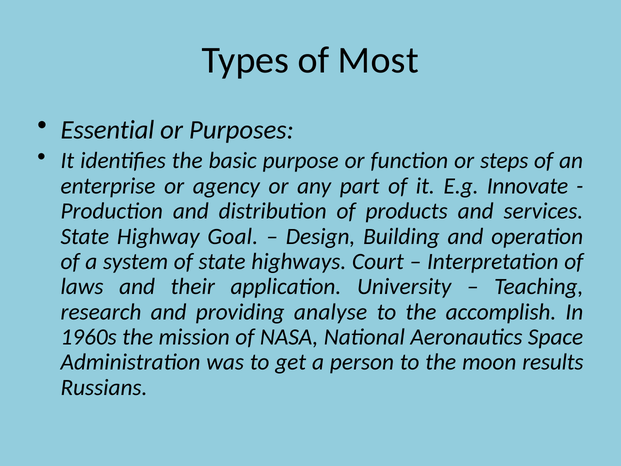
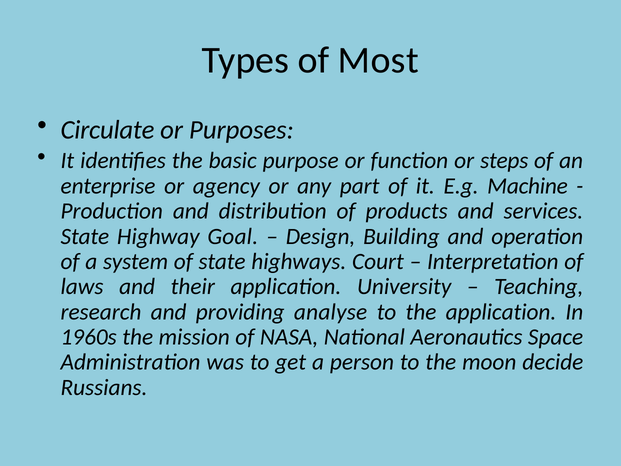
Essential: Essential -> Circulate
Innovate: Innovate -> Machine
the accomplish: accomplish -> application
results: results -> decide
